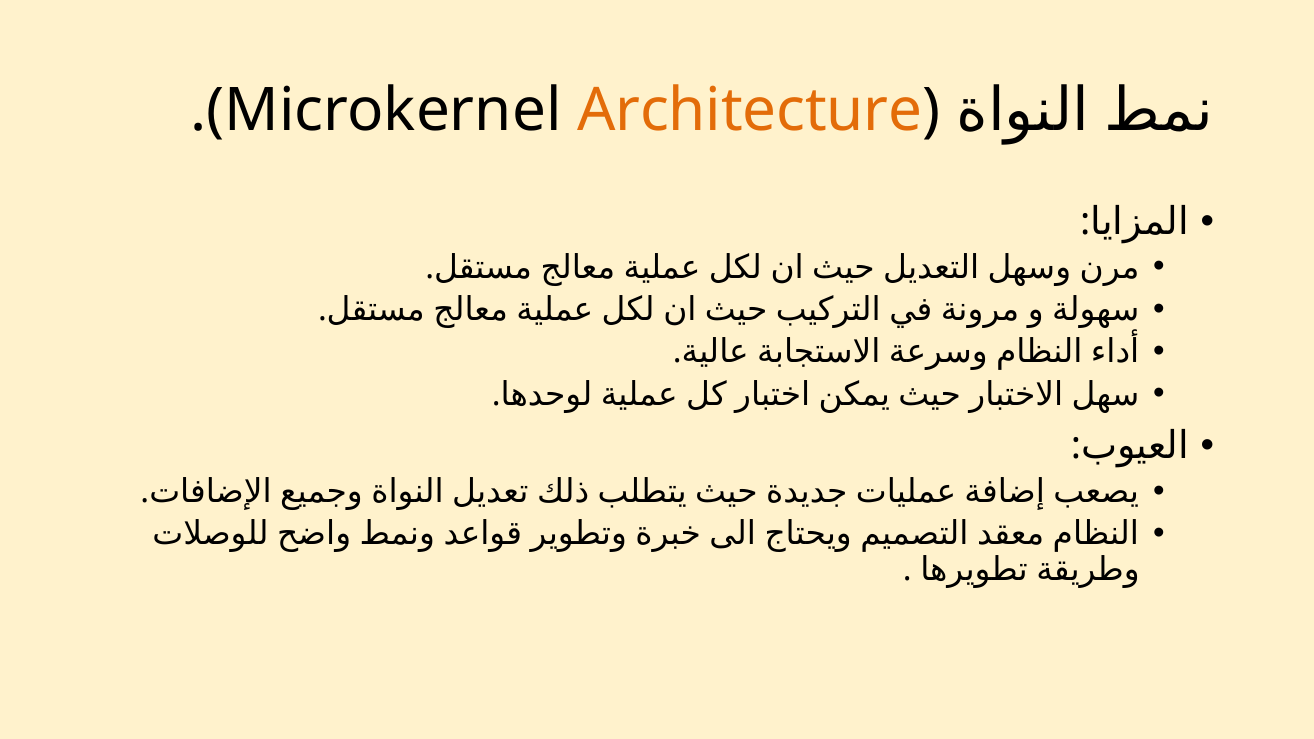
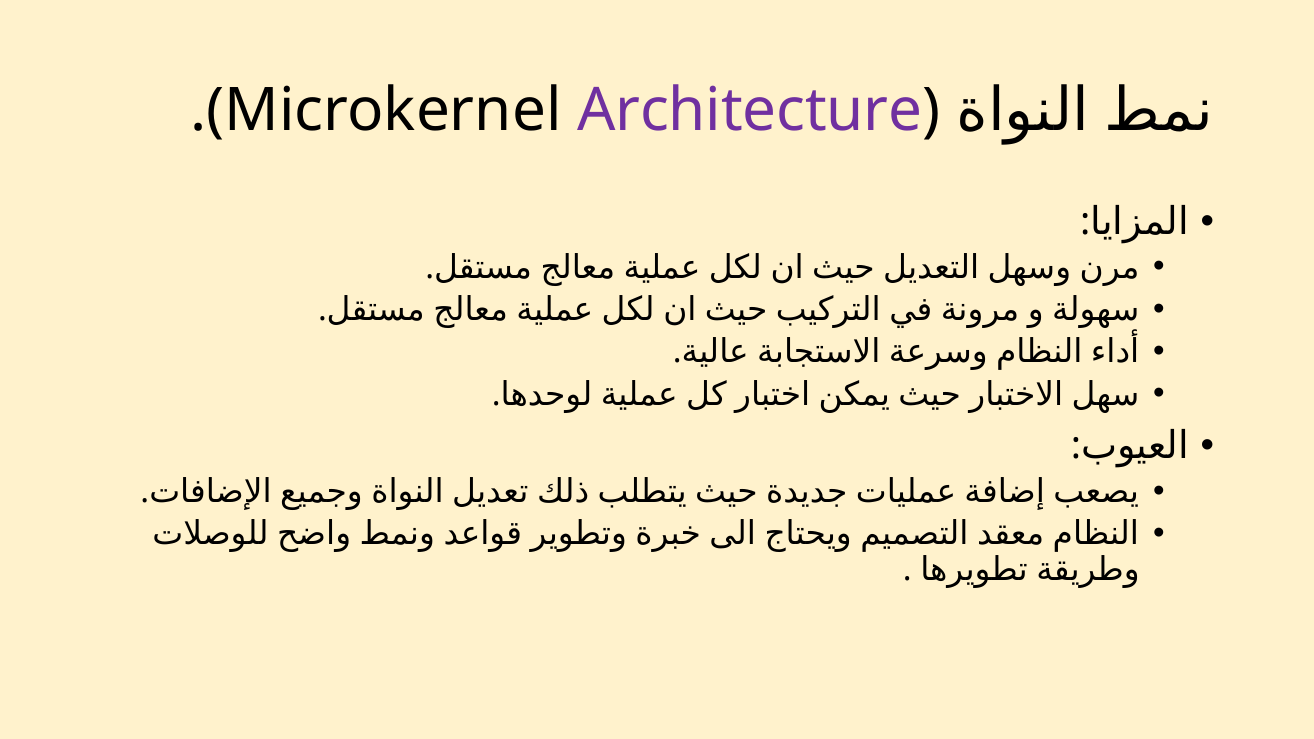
Architecture colour: orange -> purple
